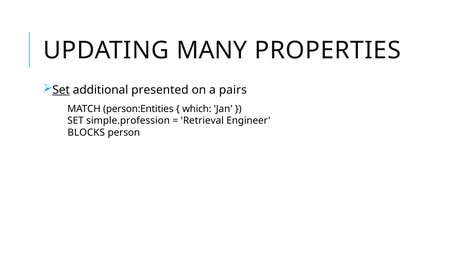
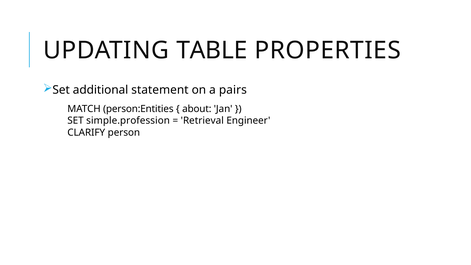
MANY: MANY -> TABLE
Set at (61, 90) underline: present -> none
presented: presented -> statement
which: which -> about
BLOCKS: BLOCKS -> CLARIFY
